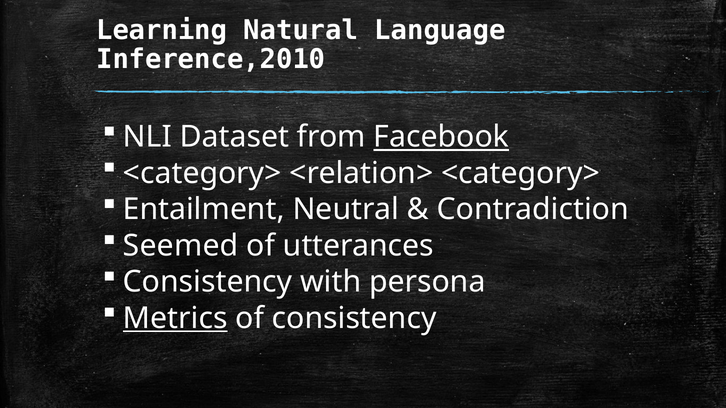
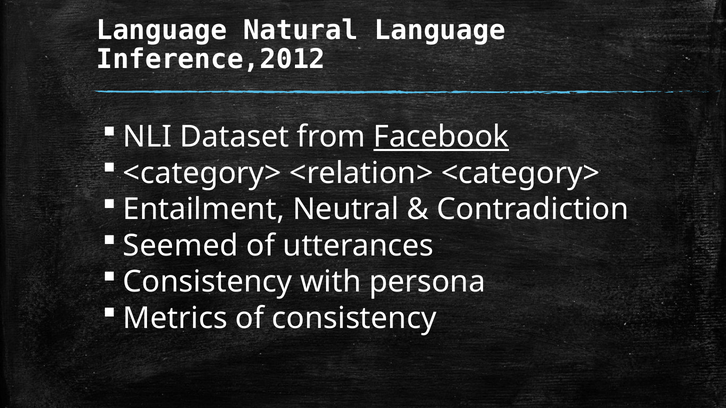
Learning at (162, 30): Learning -> Language
Inference,2010: Inference,2010 -> Inference,2012
Metrics underline: present -> none
